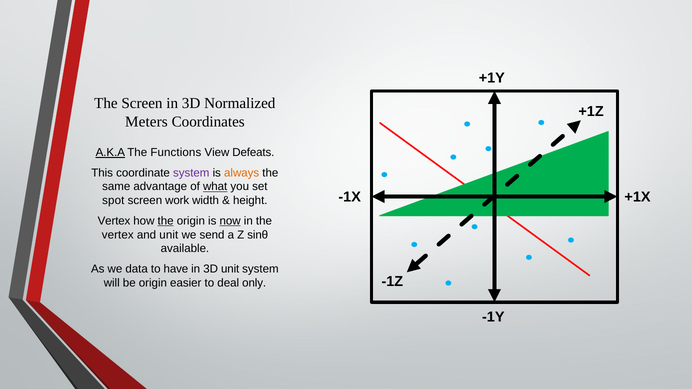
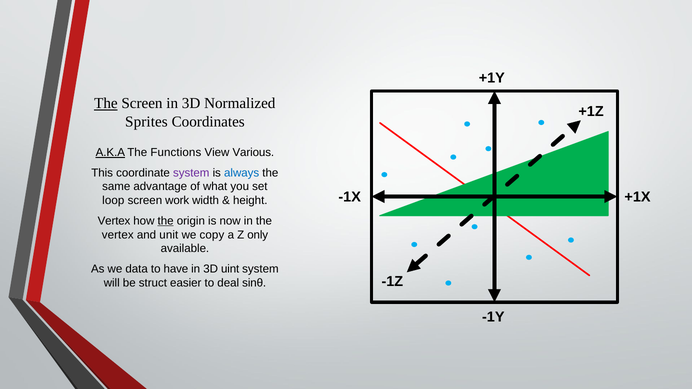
The at (106, 104) underline: none -> present
Meters: Meters -> Sprites
Defeats: Defeats -> Various
always colour: orange -> blue
what underline: present -> none
spot: spot -> loop
now underline: present -> none
send: send -> copy
sinθ: sinθ -> only
3D unit: unit -> uint
be origin: origin -> struct
only: only -> sinθ
